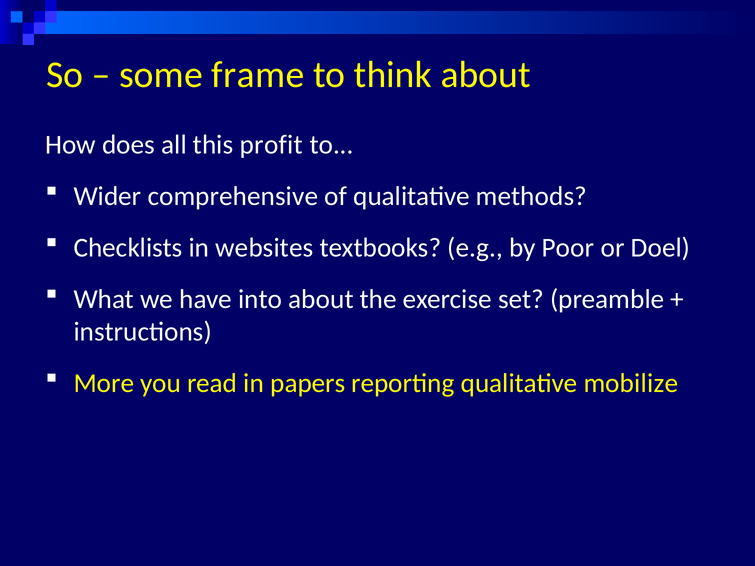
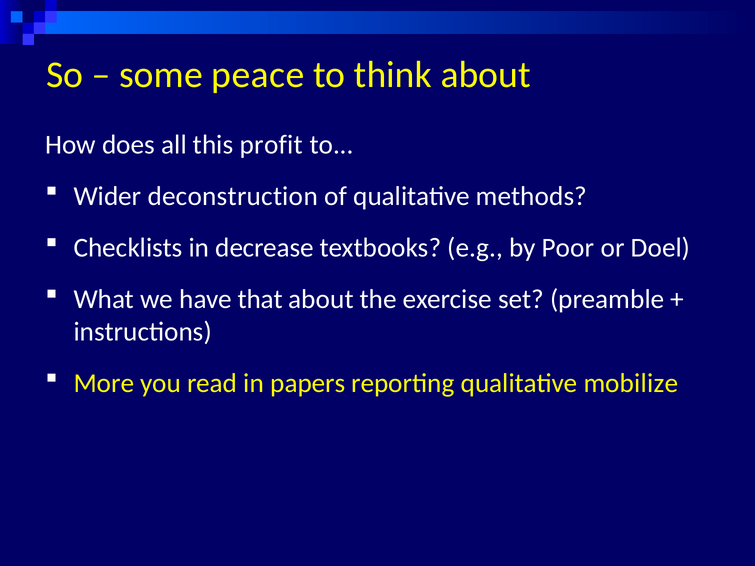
frame: frame -> peace
comprehensive: comprehensive -> deconstruction
websites: websites -> decrease
into: into -> that
